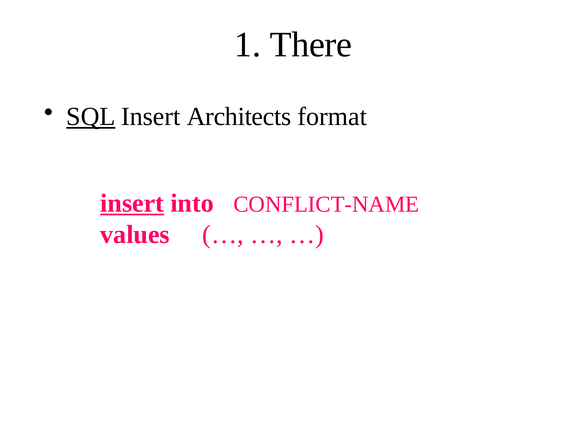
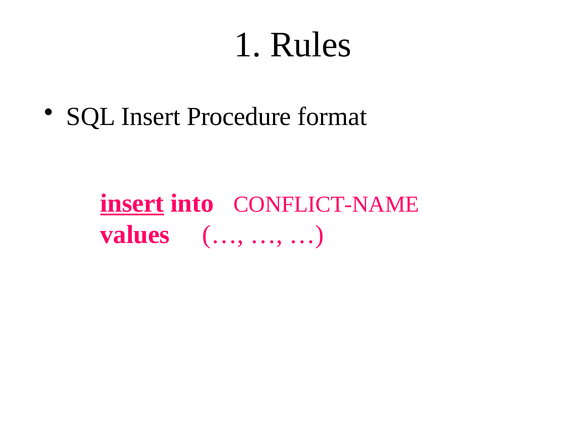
There: There -> Rules
SQL underline: present -> none
Architects: Architects -> Procedure
